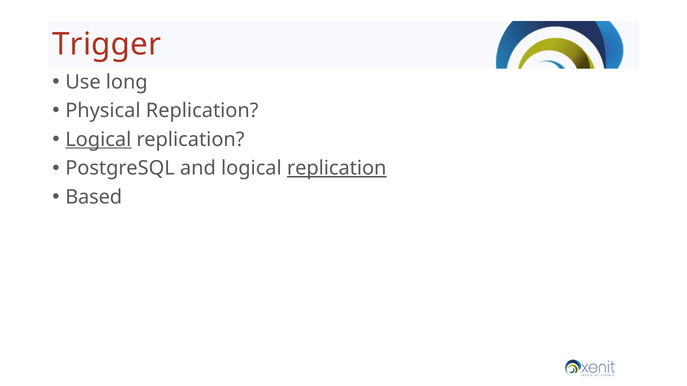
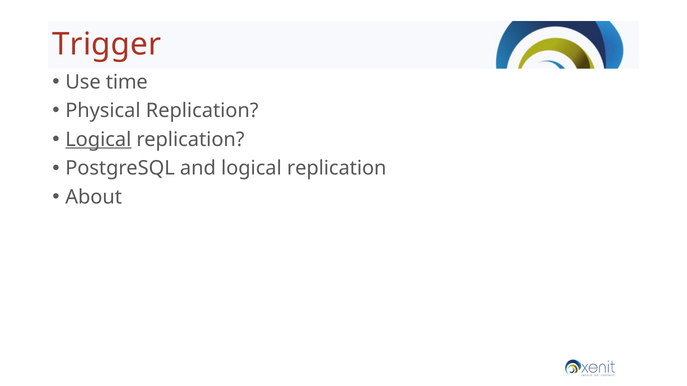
long: long -> time
replication at (337, 168) underline: present -> none
Based: Based -> About
